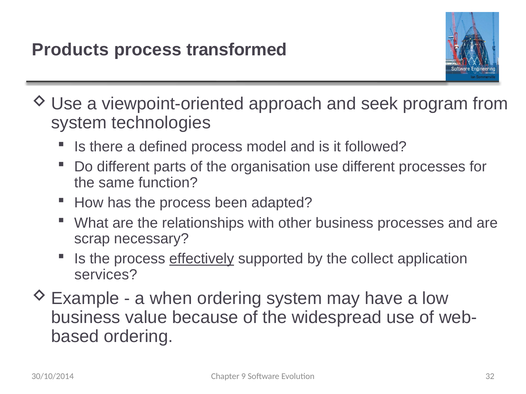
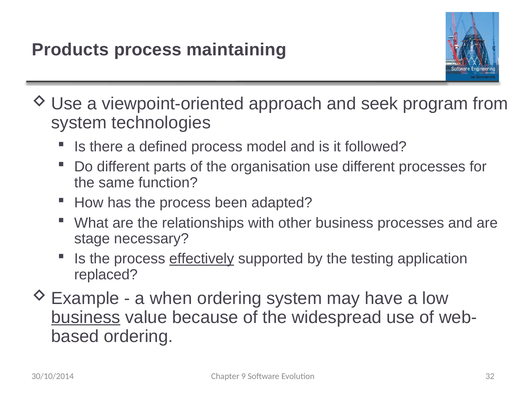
transformed: transformed -> maintaining
scrap: scrap -> stage
collect: collect -> testing
services: services -> replaced
business at (86, 318) underline: none -> present
